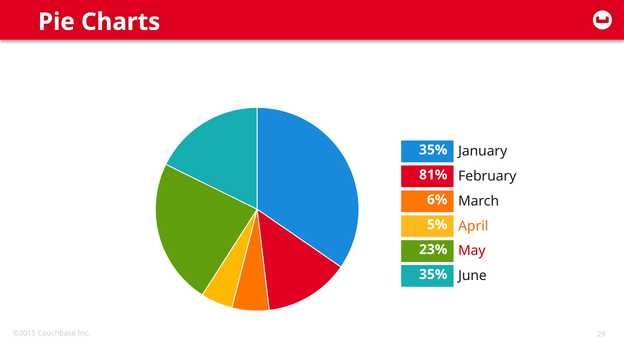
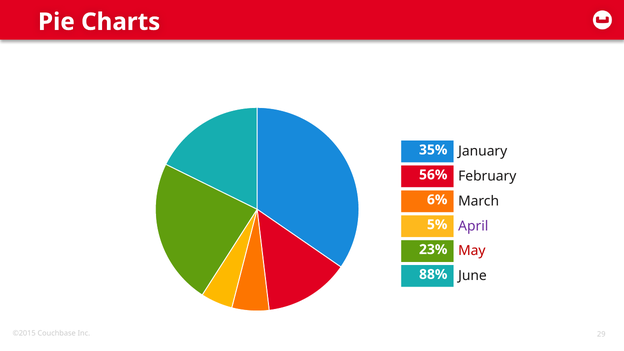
81%: 81% -> 56%
April colour: orange -> purple
35% at (433, 274): 35% -> 88%
